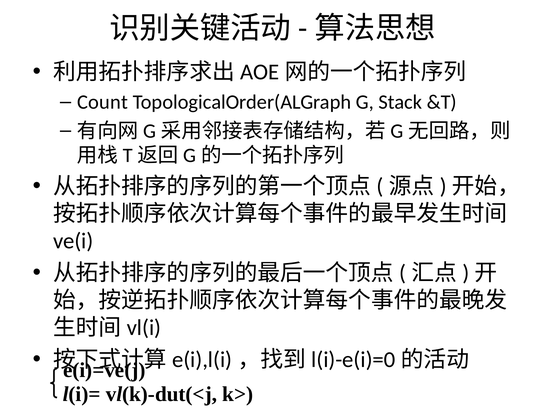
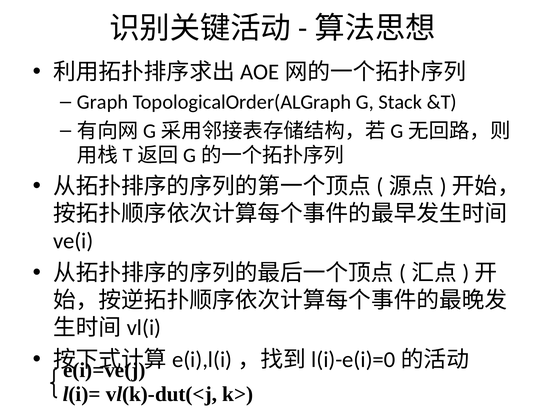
Count: Count -> Graph
